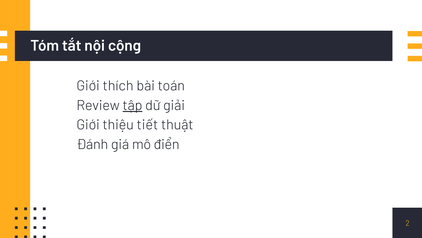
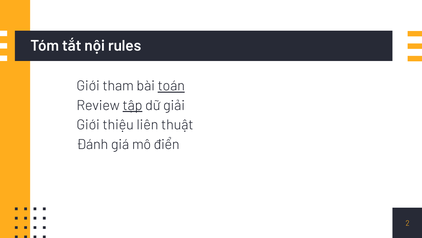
cộng: cộng -> rules
thích: thích -> tham
toán underline: none -> present
tiết: tiết -> liên
